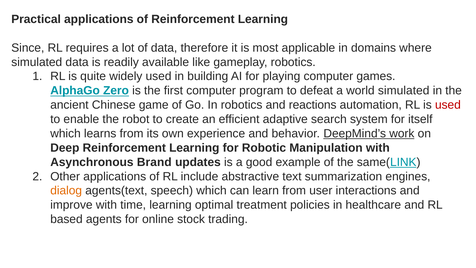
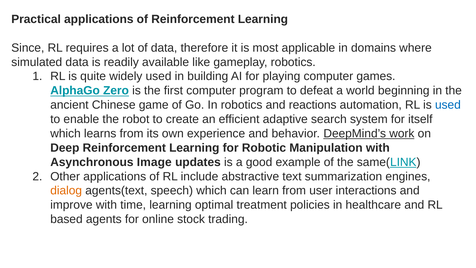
world simulated: simulated -> beginning
used at (448, 105) colour: red -> blue
Brand: Brand -> Image
